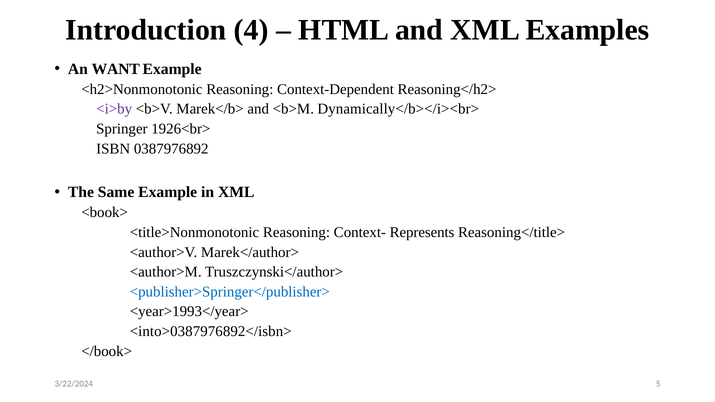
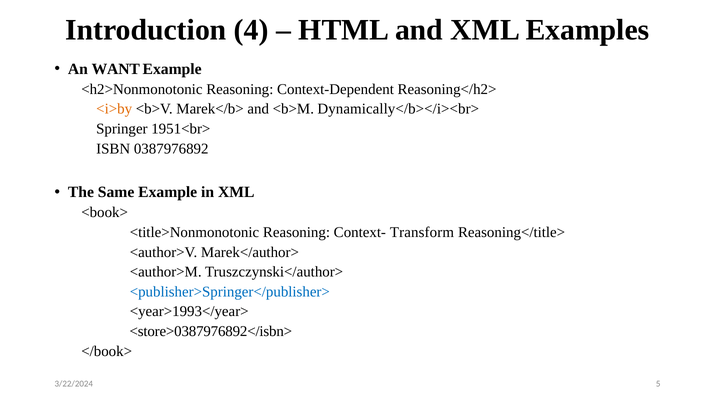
<i>by colour: purple -> orange
1926<br>: 1926<br> -> 1951<br>
Represents: Represents -> Transform
<into>0387976892</isbn>: <into>0387976892</isbn> -> <store>0387976892</isbn>
